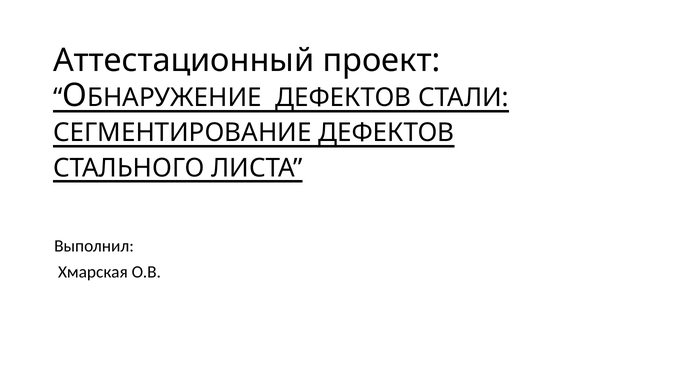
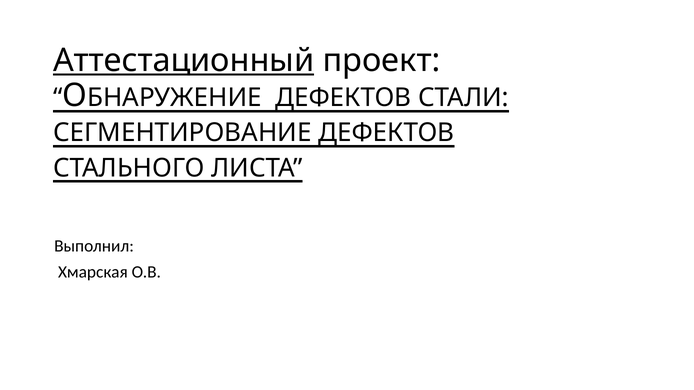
Аттестационный underline: none -> present
